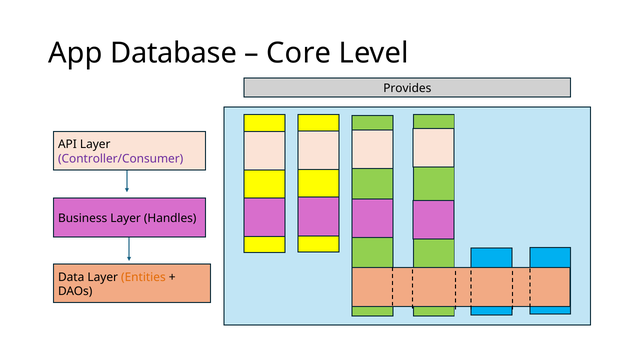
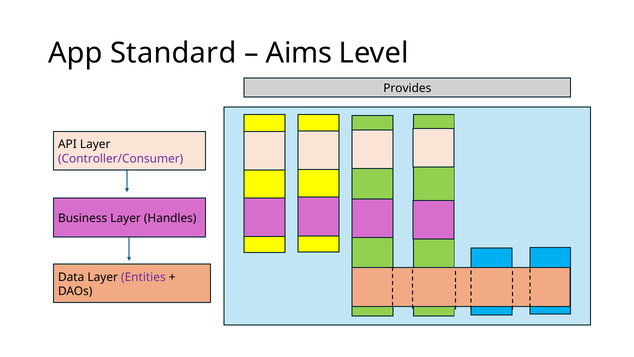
Database: Database -> Standard
Core: Core -> Aims
Entities colour: orange -> purple
